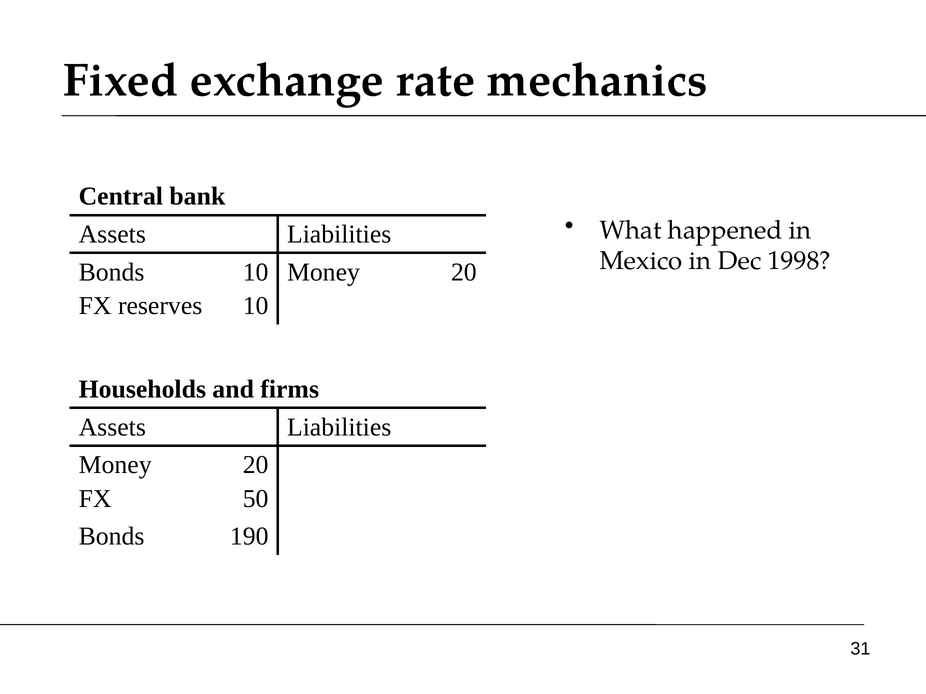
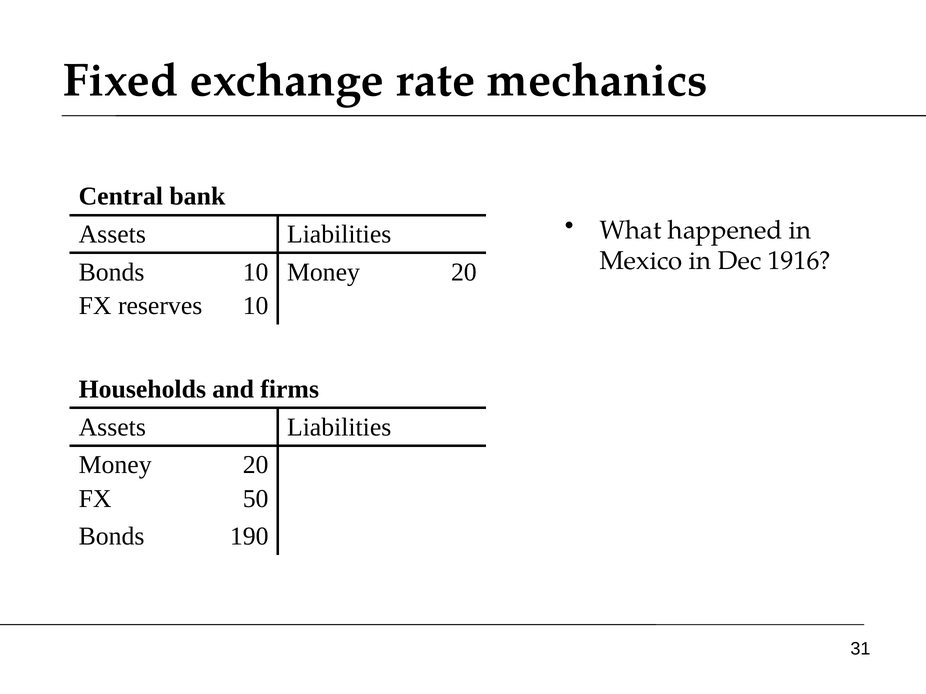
1998: 1998 -> 1916
